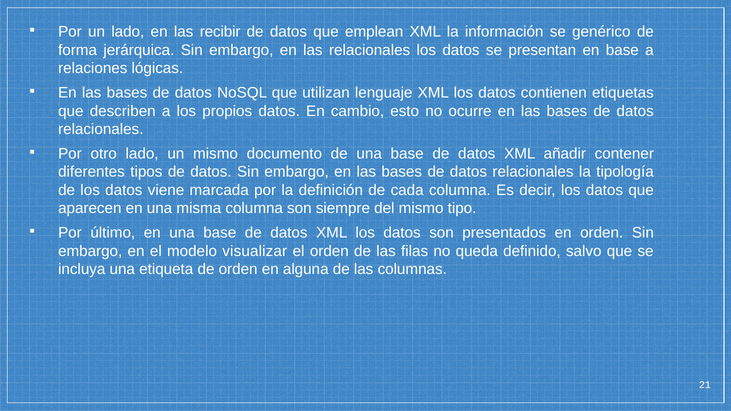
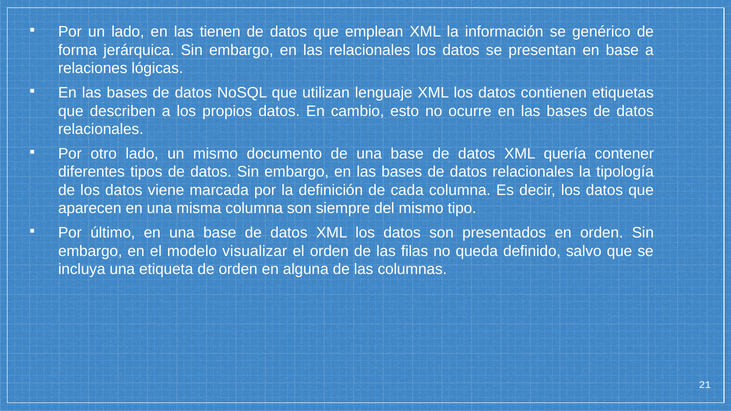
recibir: recibir -> tienen
añadir: añadir -> quería
